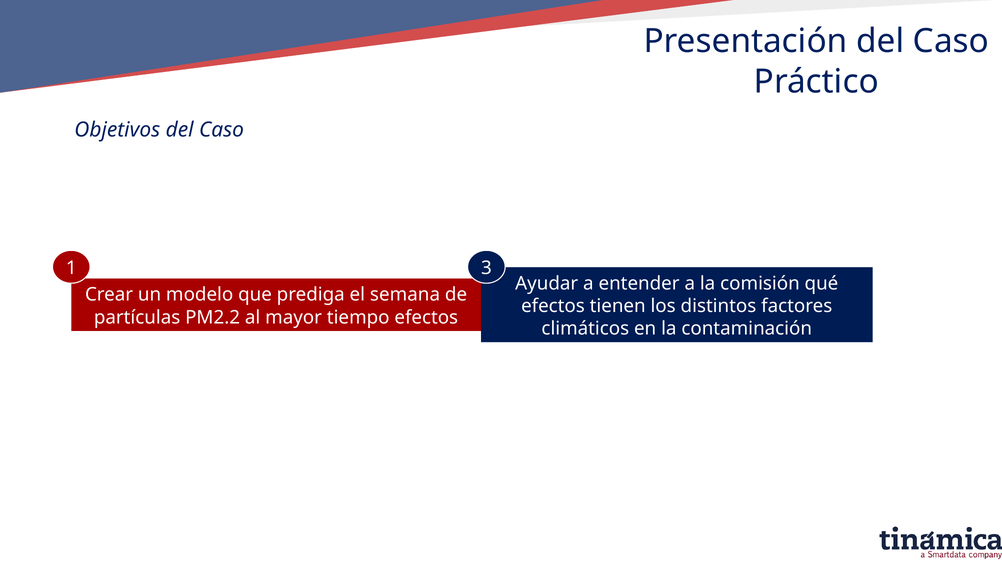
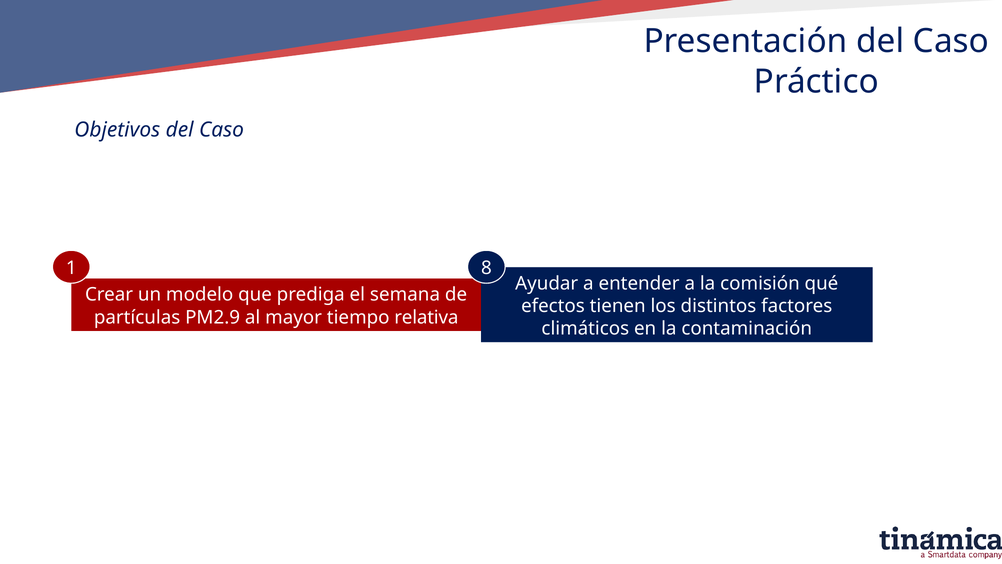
3: 3 -> 8
PM2.2: PM2.2 -> PM2.9
tiempo efectos: efectos -> relativa
